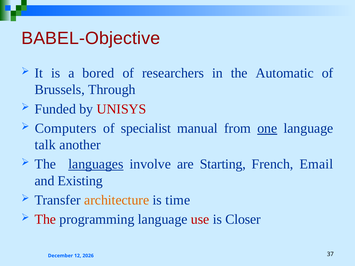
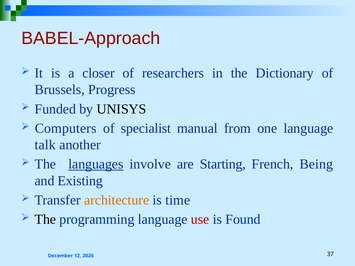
BABEL-Objective: BABEL-Objective -> BABEL-Approach
bored: bored -> closer
Automatic: Automatic -> Dictionary
Through: Through -> Progress
UNISYS colour: red -> black
one underline: present -> none
Email: Email -> Being
The at (45, 220) colour: red -> black
Closer: Closer -> Found
